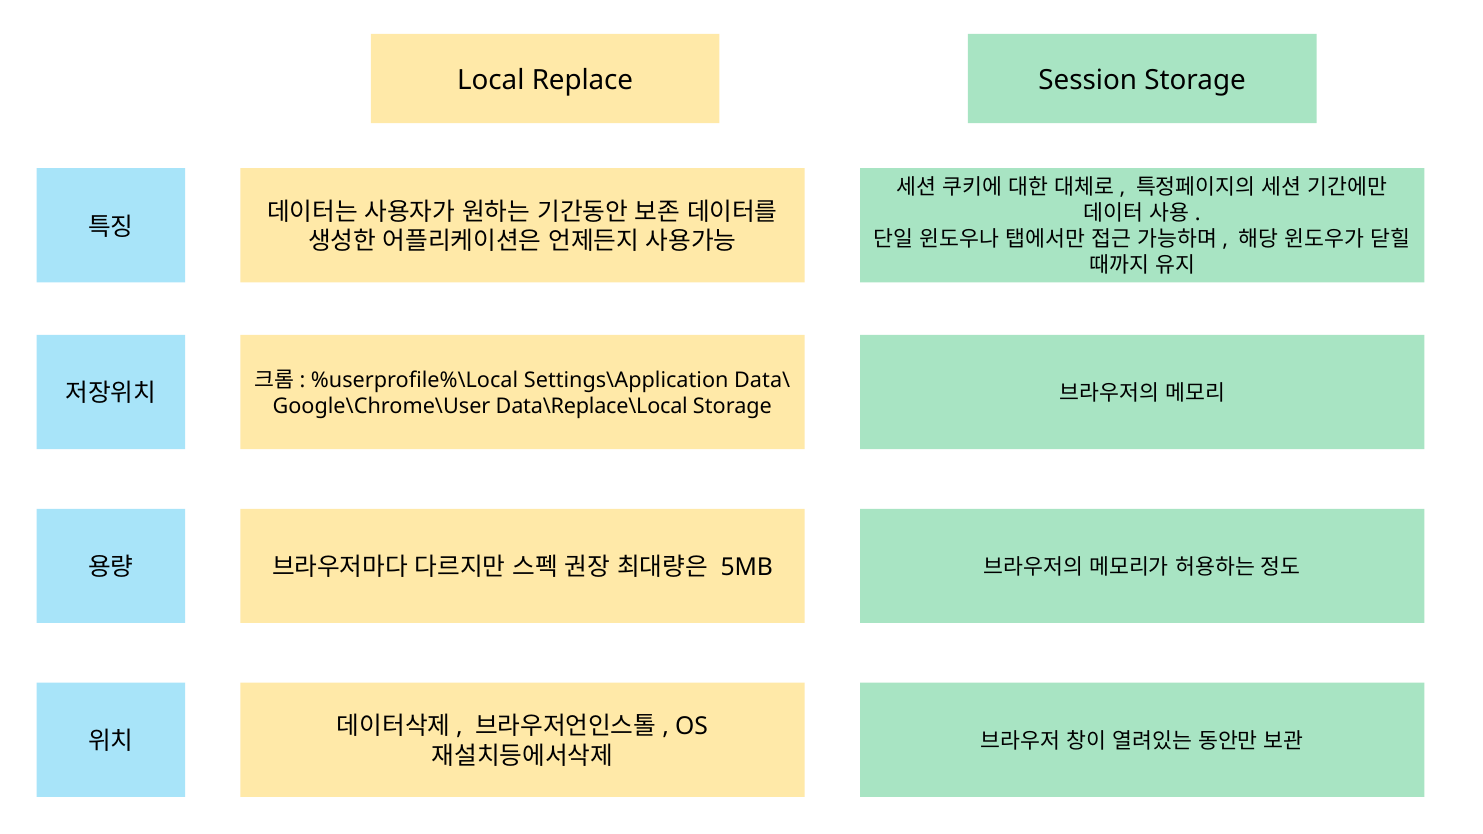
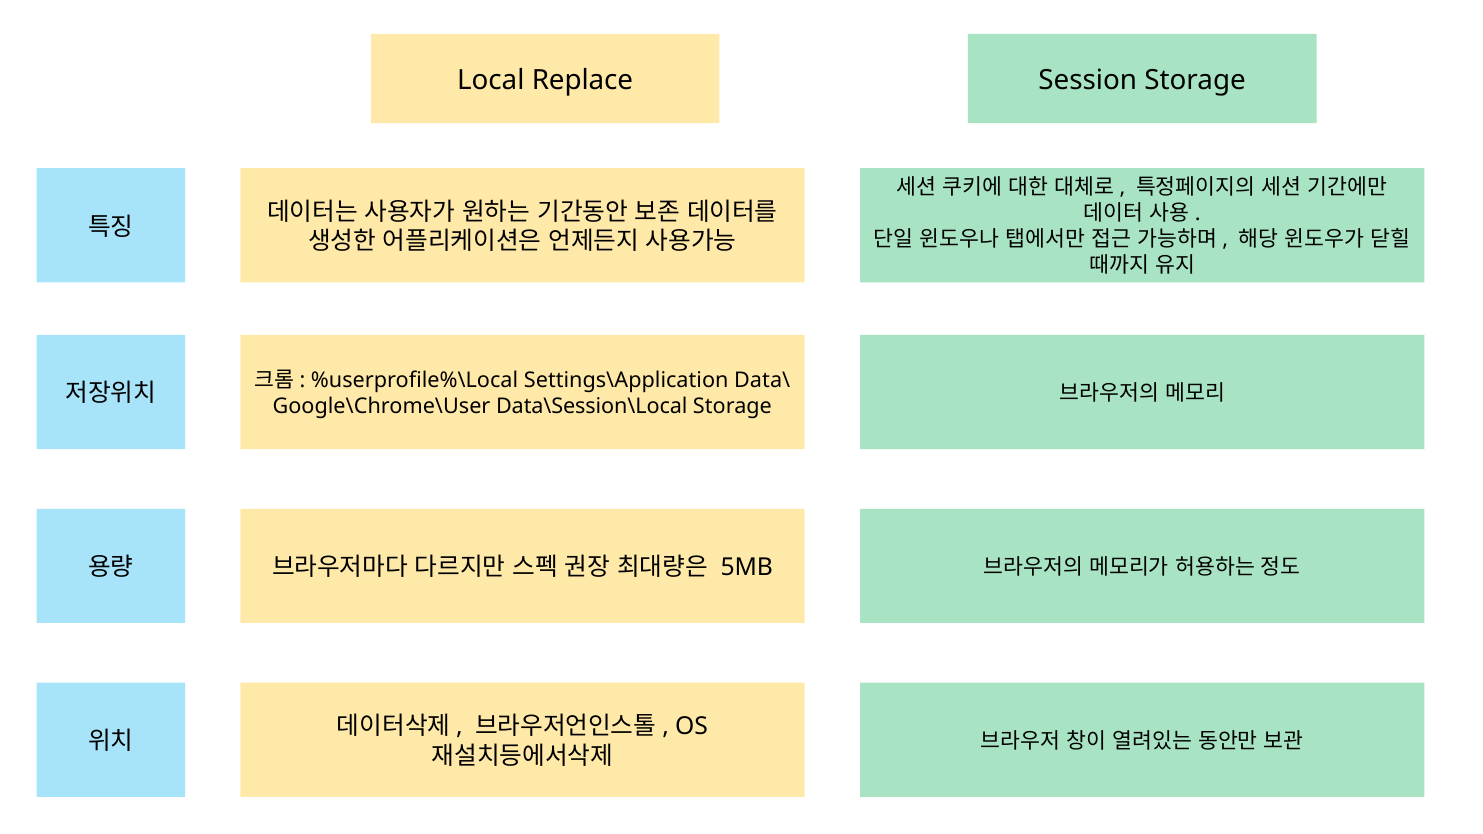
Data\Replace\Local: Data\Replace\Local -> Data\Session\Local
